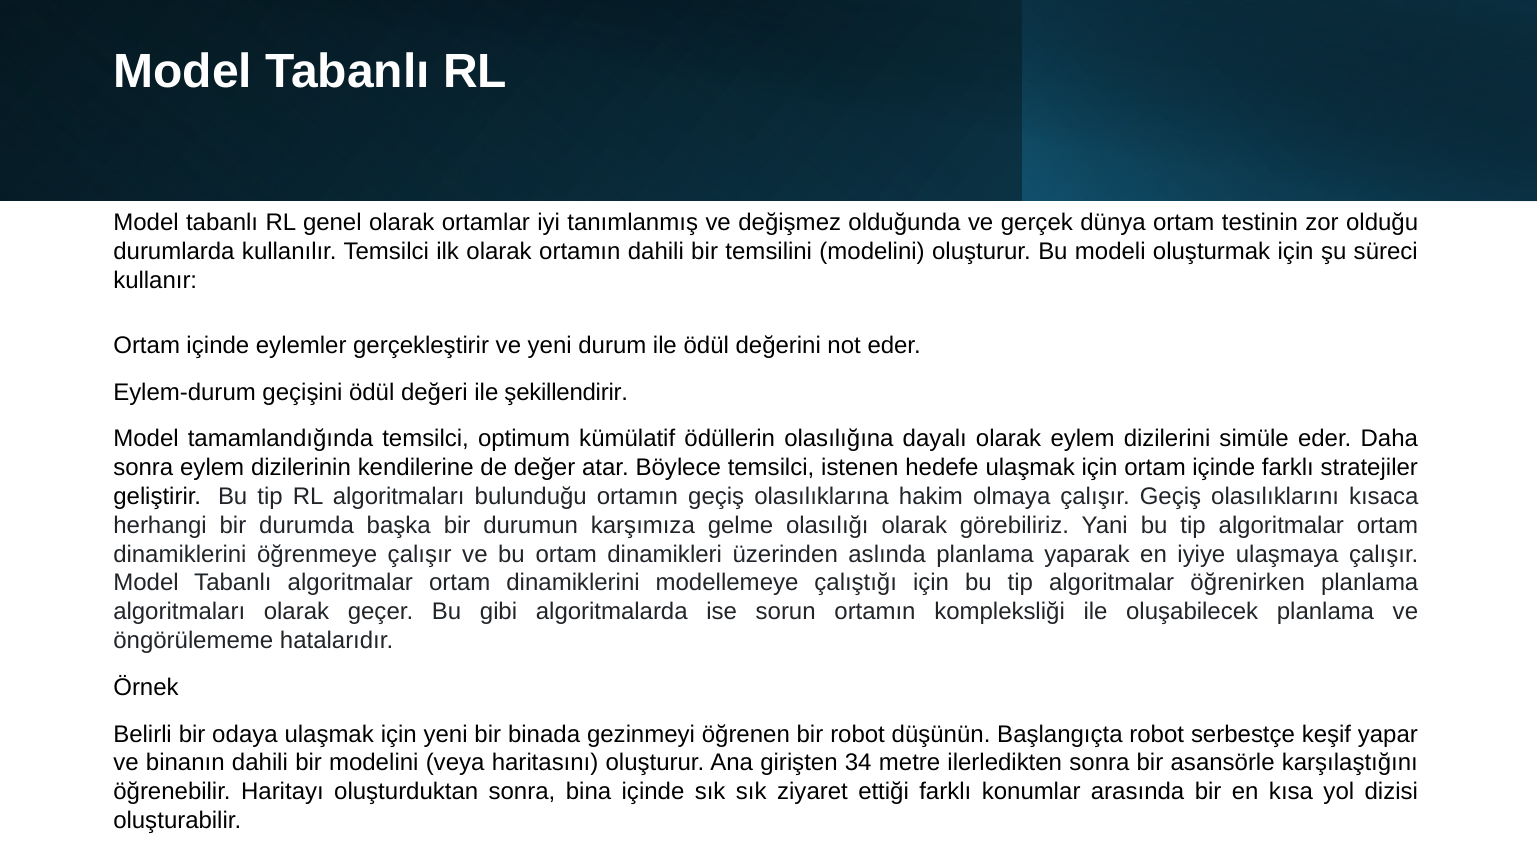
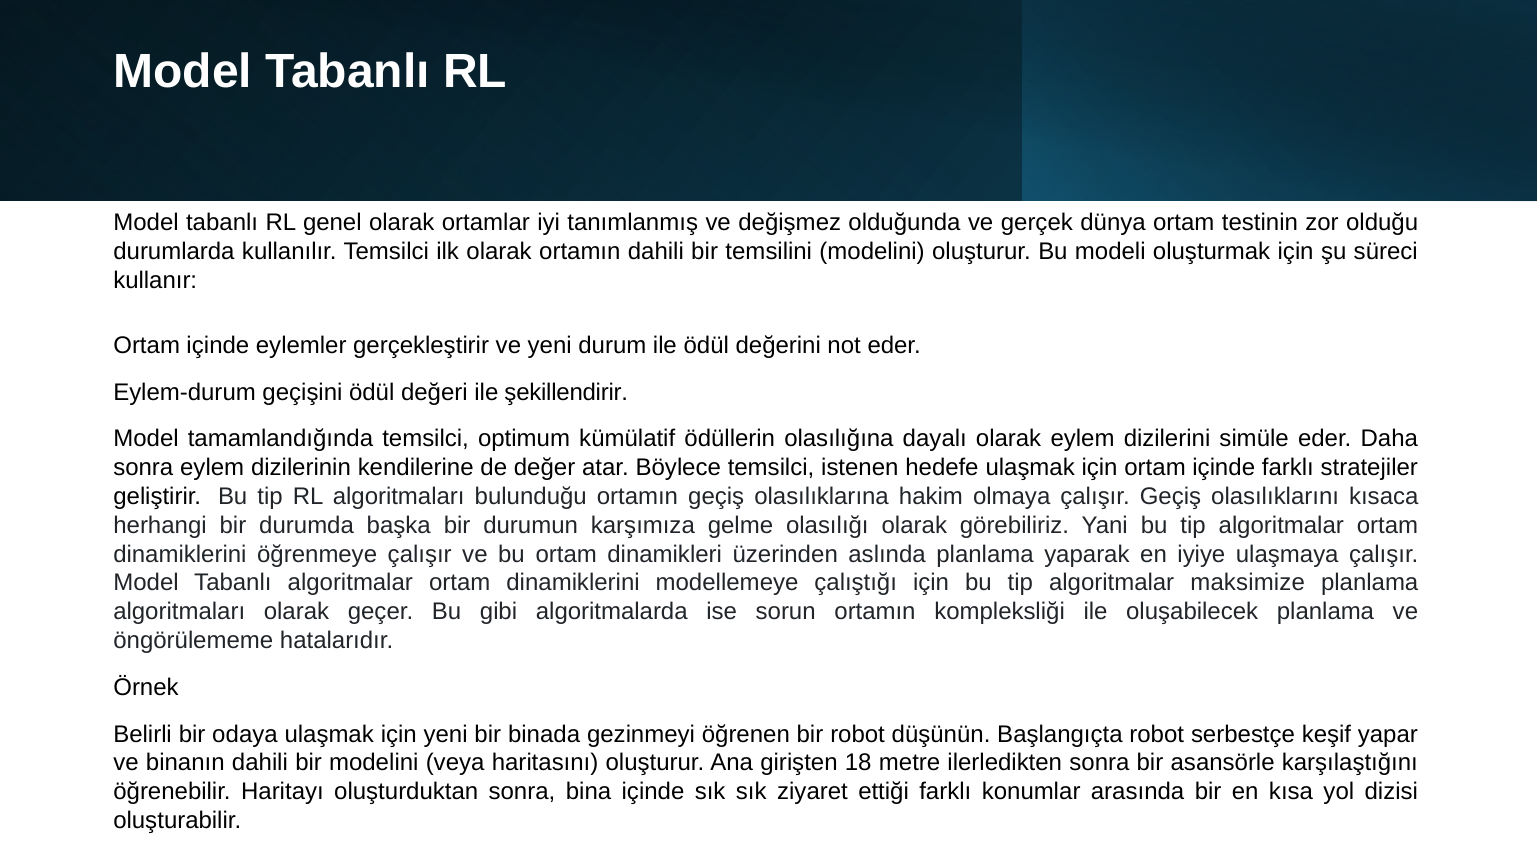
öğrenirken: öğrenirken -> maksimize
34: 34 -> 18
